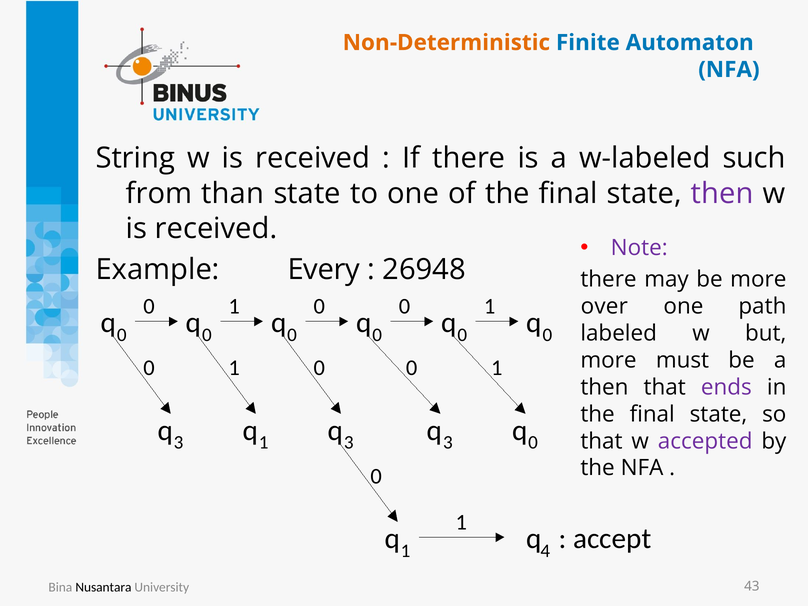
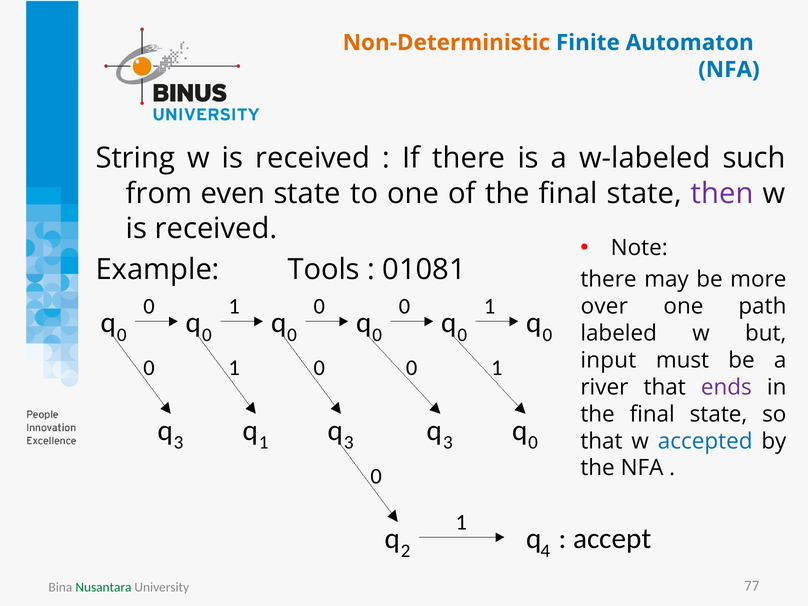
than: than -> even
Note colour: purple -> black
Every: Every -> Tools
26948: 26948 -> 01081
more at (608, 360): more -> input
then at (604, 387): then -> river
accepted colour: purple -> blue
1 at (406, 551): 1 -> 2
Nusantara colour: black -> green
43: 43 -> 77
